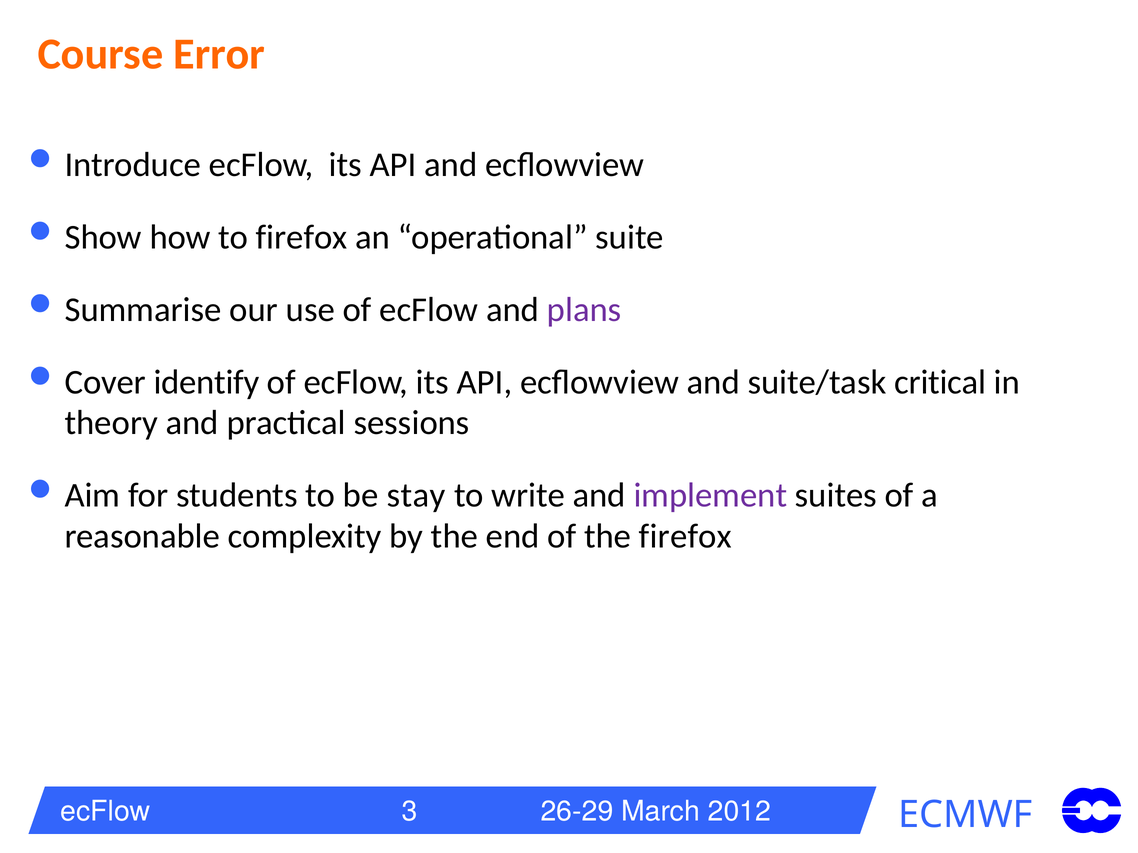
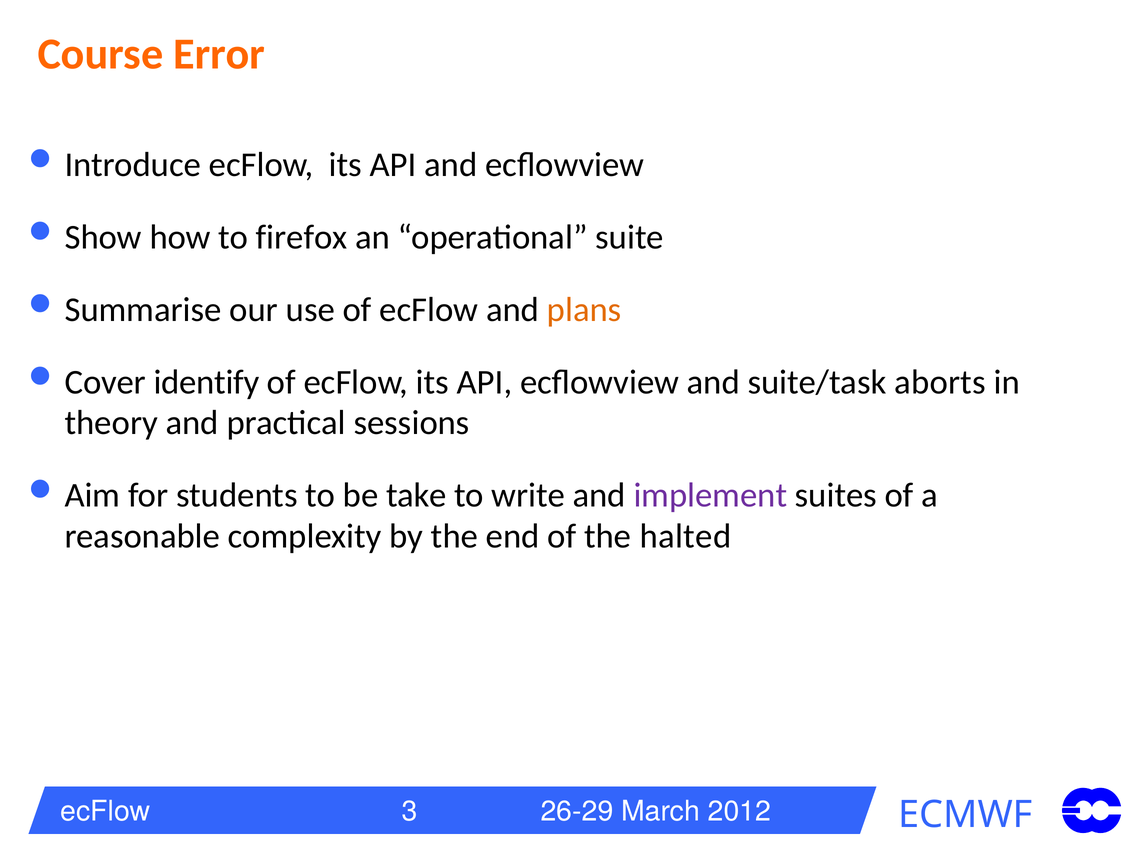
plans colour: purple -> orange
critical: critical -> aborts
stay: stay -> take
the firefox: firefox -> halted
